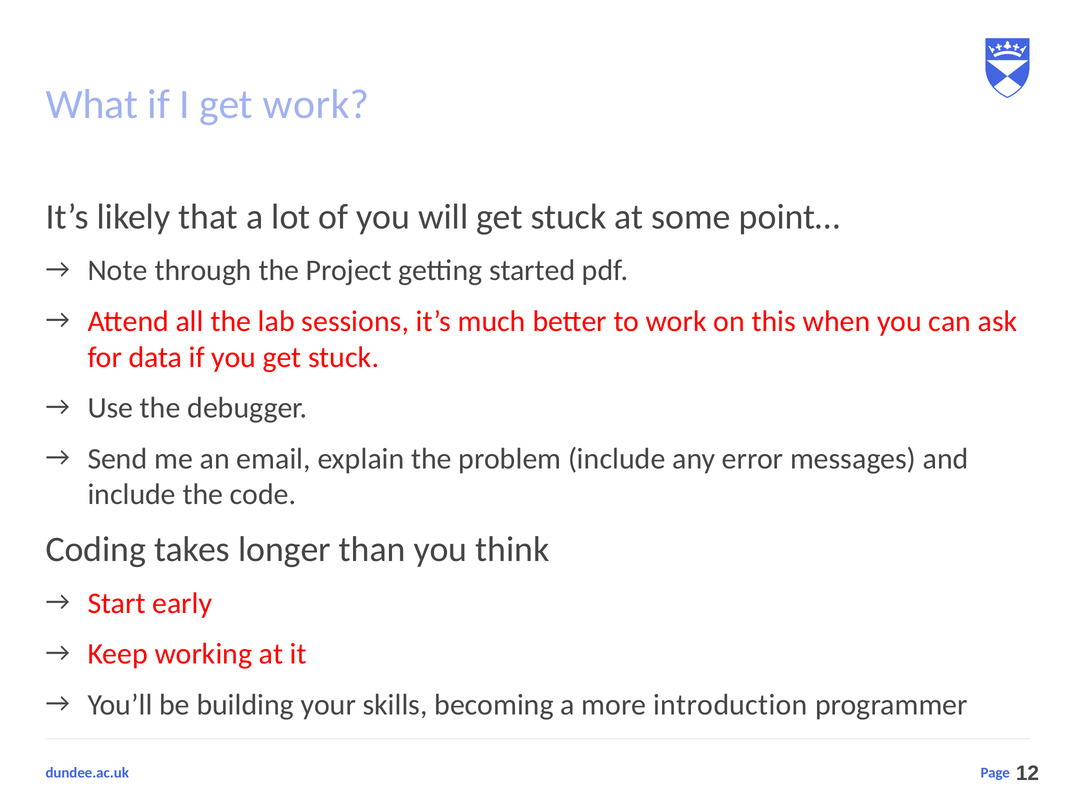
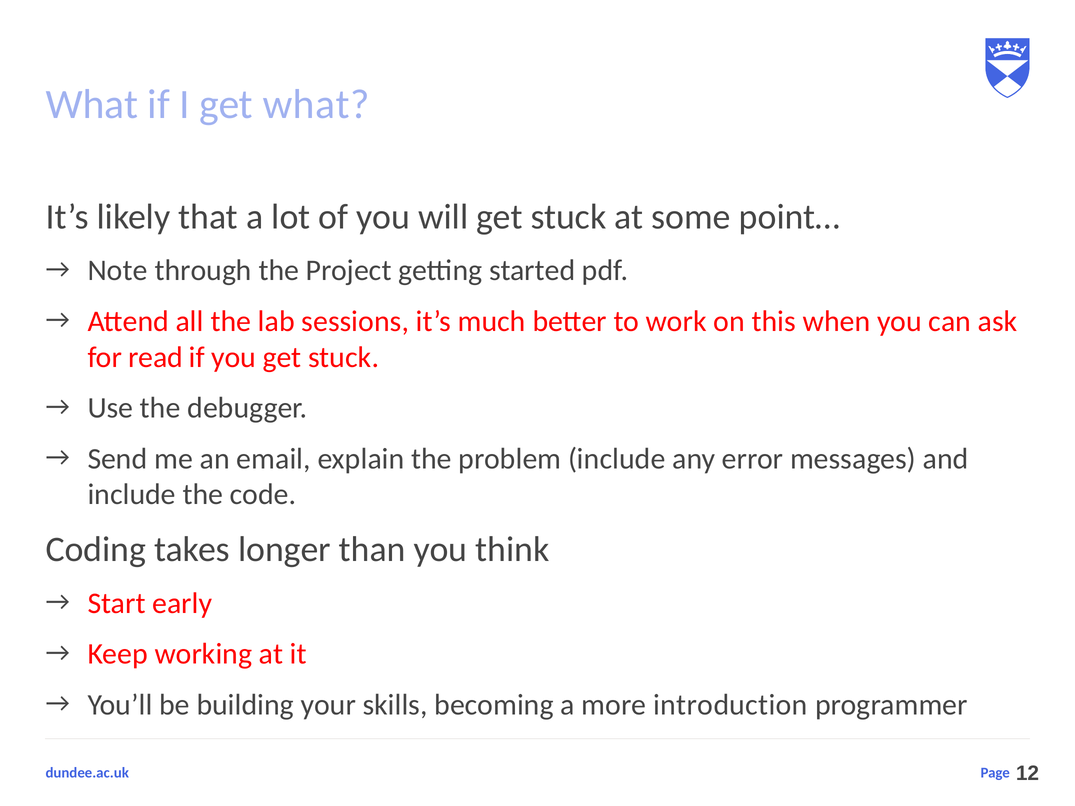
get work: work -> what
data: data -> read
